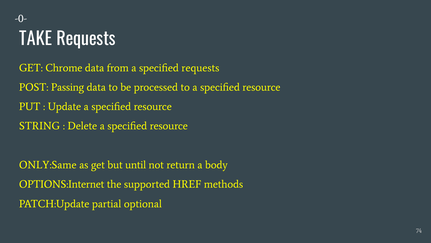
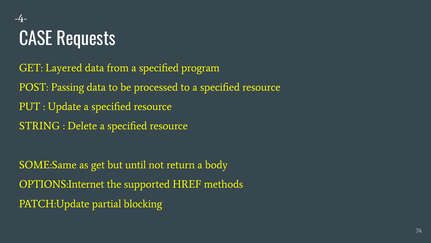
-0-: -0- -> -4-
TAKE: TAKE -> CASE
Chrome: Chrome -> Layered
specified requests: requests -> program
ONLY:Same: ONLY:Same -> SOME:Same
optional: optional -> blocking
